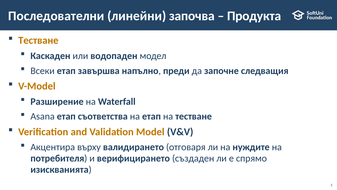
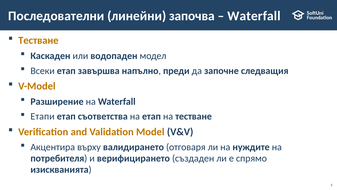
Продукта at (254, 16): Продукта -> Waterfall
Asana: Asana -> Етапи
